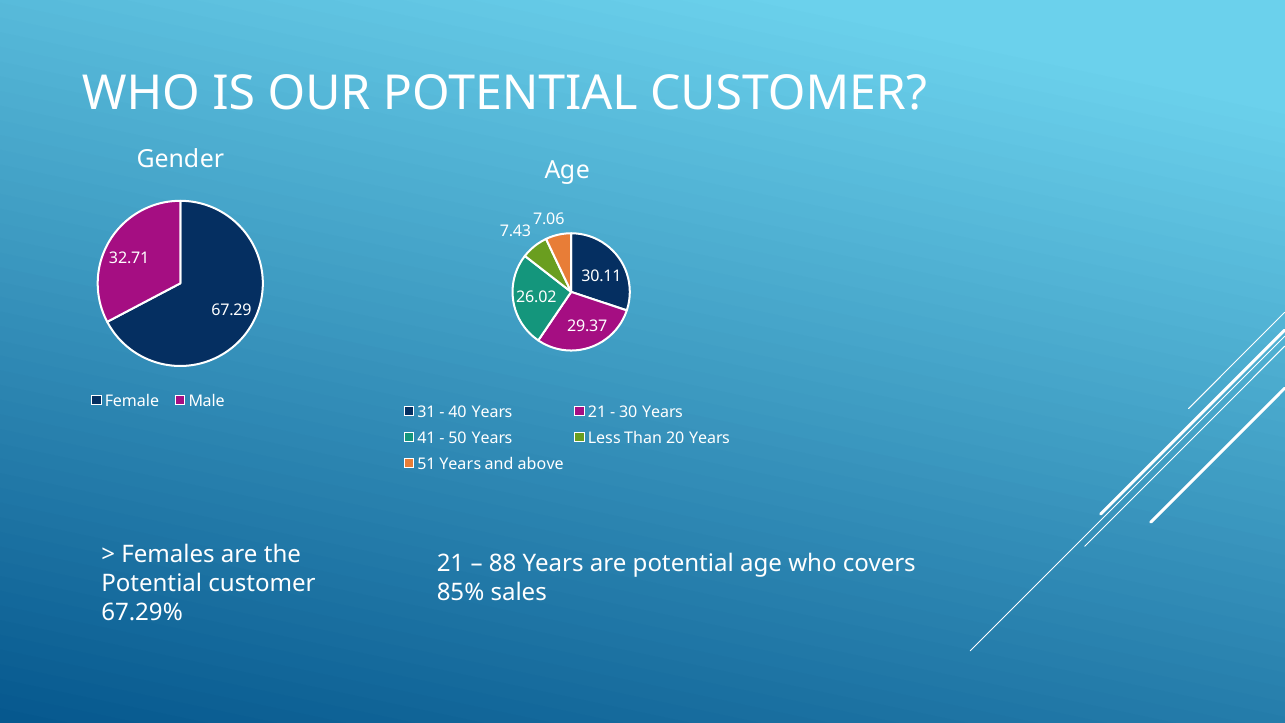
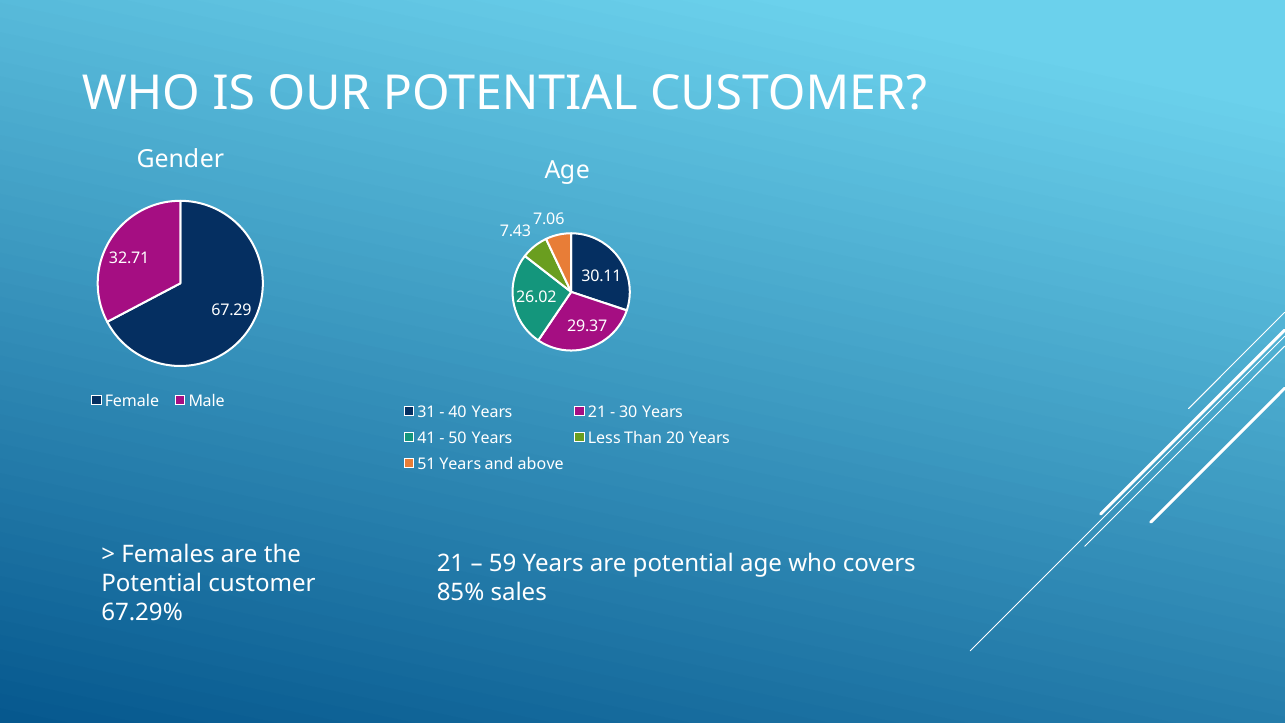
88: 88 -> 59
